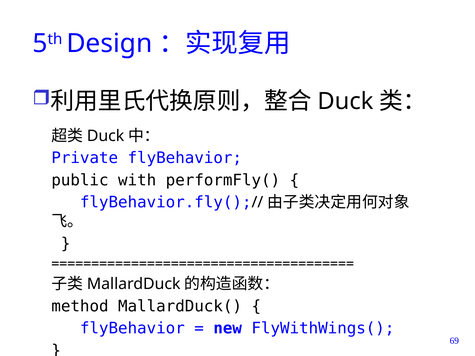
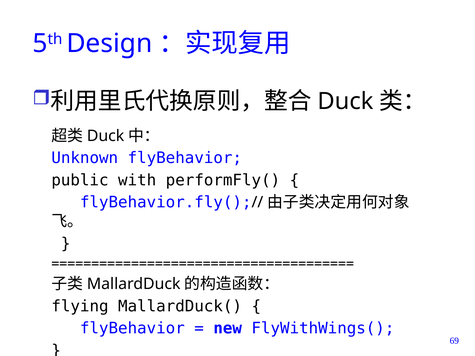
Private: Private -> Unknown
method: method -> flying
